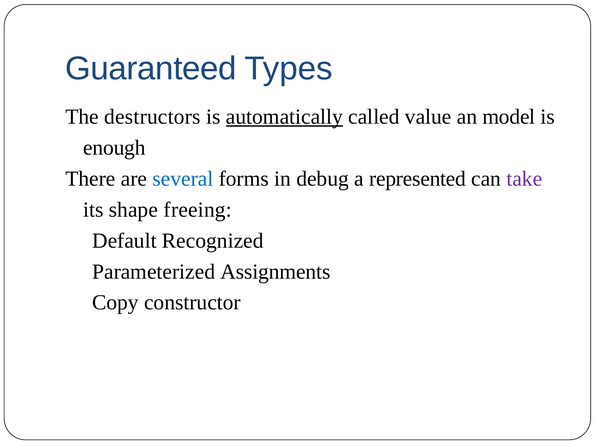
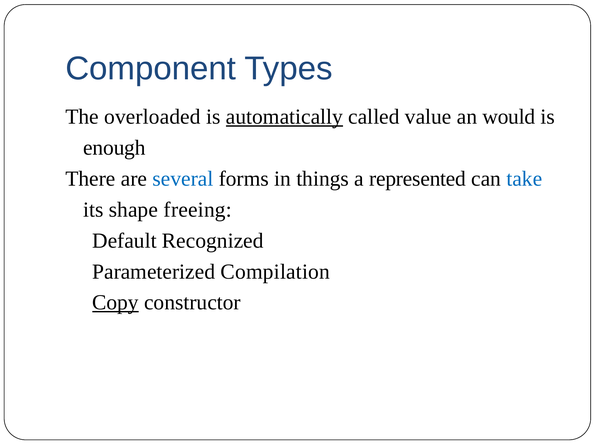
Guaranteed: Guaranteed -> Component
destructors: destructors -> overloaded
model: model -> would
debug: debug -> things
take colour: purple -> blue
Assignments: Assignments -> Compilation
Copy underline: none -> present
